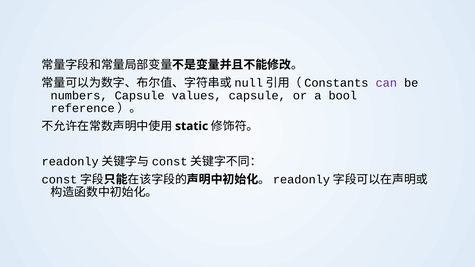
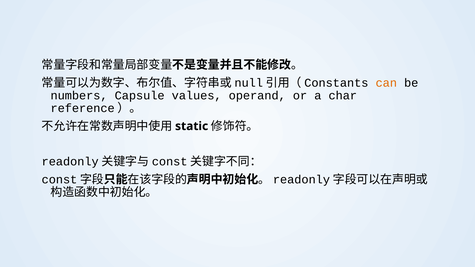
can colour: purple -> orange
values capsule: capsule -> operand
bool: bool -> char
